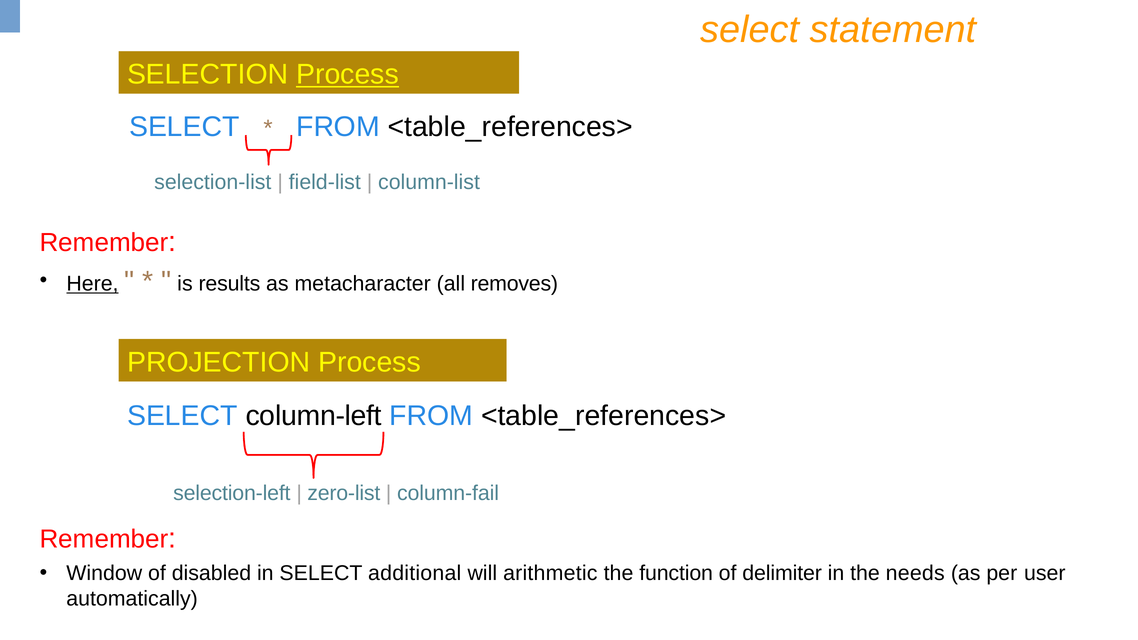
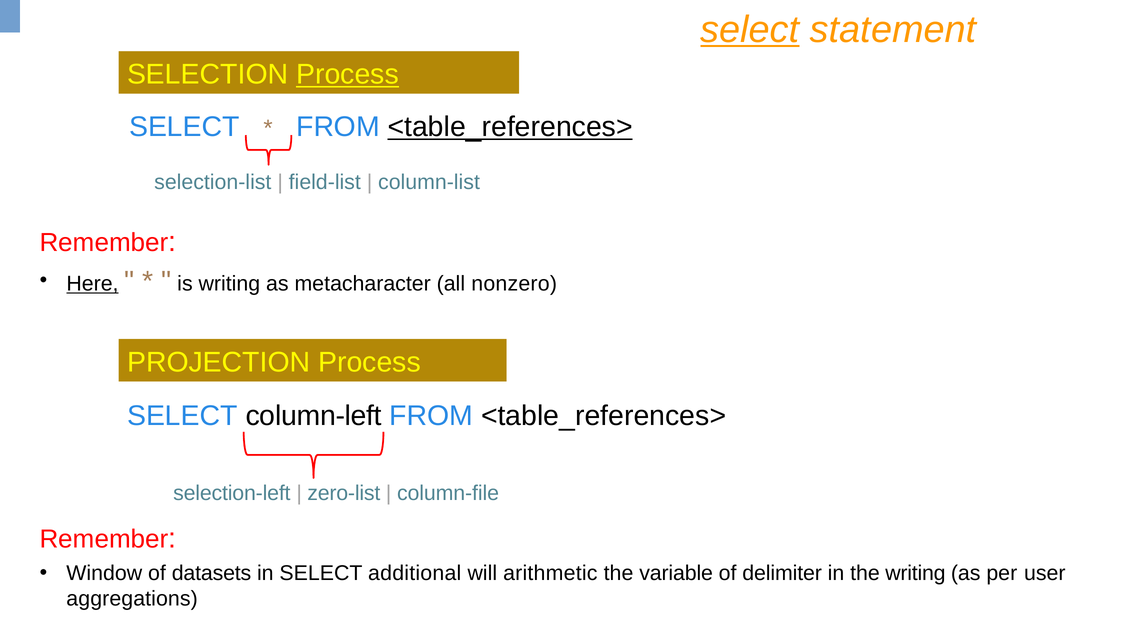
select at (750, 30) underline: none -> present
<table_references> at (510, 127) underline: none -> present
is results: results -> writing
removes: removes -> nonzero
column-fail: column-fail -> column-file
disabled: disabled -> datasets
function: function -> variable
the needs: needs -> writing
automatically: automatically -> aggregations
